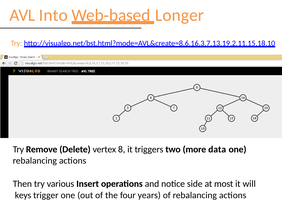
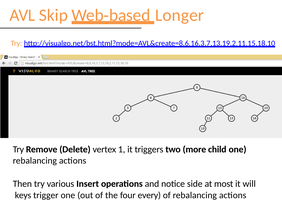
Into: Into -> Skip
8: 8 -> 1
data: data -> child
years: years -> every
